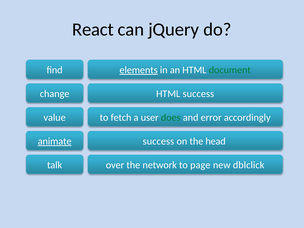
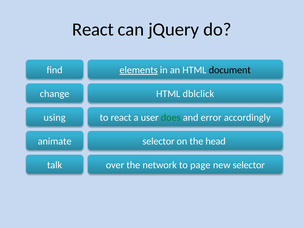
document colour: green -> black
HTML success: success -> dblclick
value: value -> using
to fetch: fetch -> react
animate underline: present -> none
success at (158, 141): success -> selector
new dblclick: dblclick -> selector
